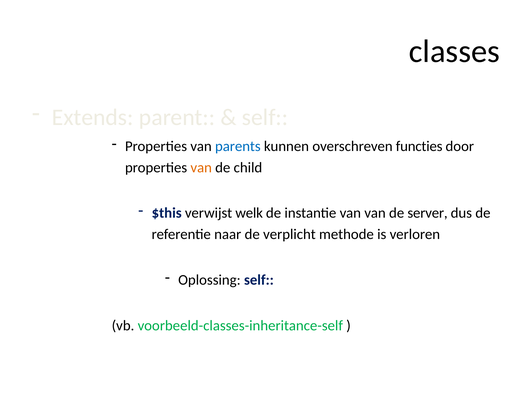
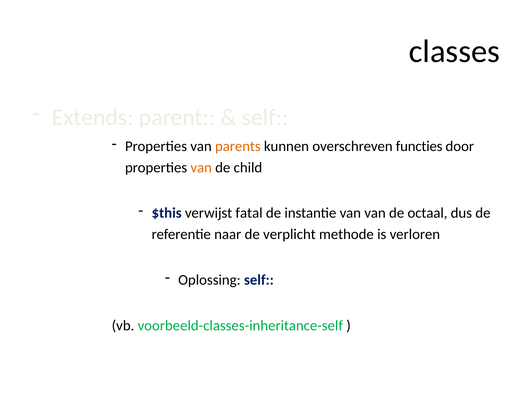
parents colour: blue -> orange
welk: welk -> fatal
server: server -> octaal
